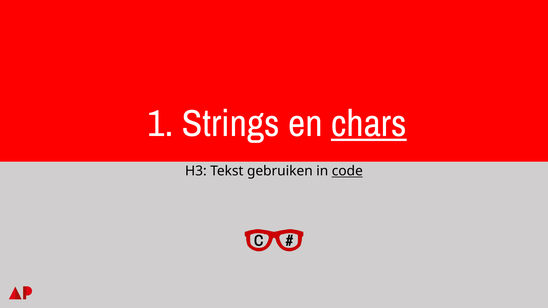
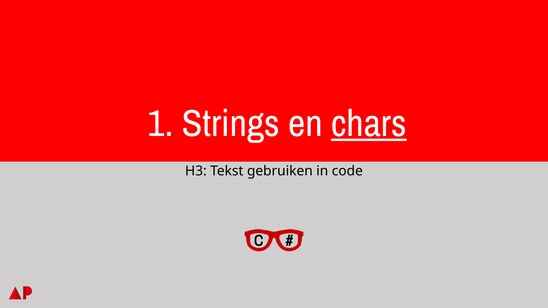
code underline: present -> none
